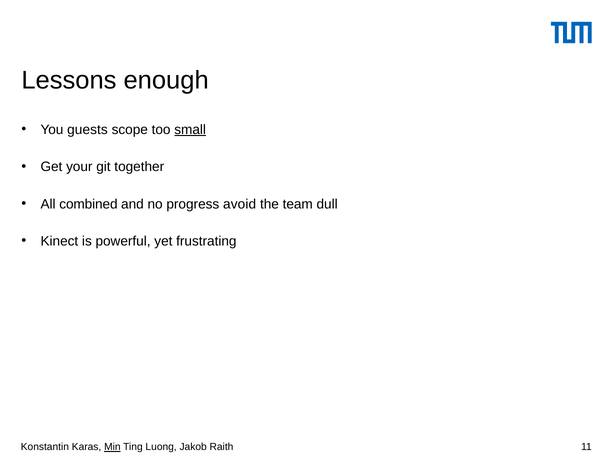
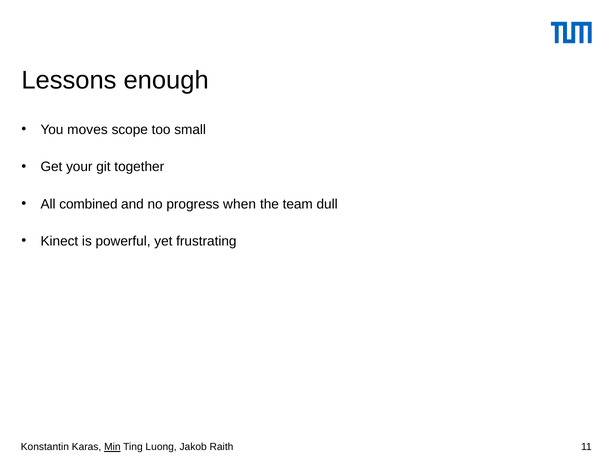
guests: guests -> moves
small underline: present -> none
avoid: avoid -> when
